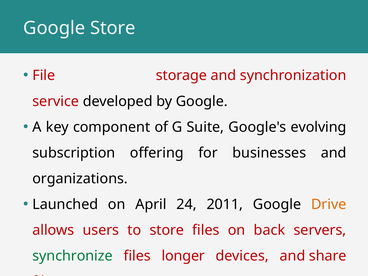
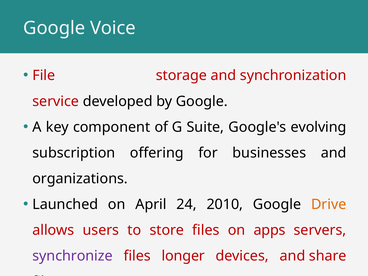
Google Store: Store -> Voice
2011: 2011 -> 2010
back: back -> apps
synchronize colour: green -> purple
